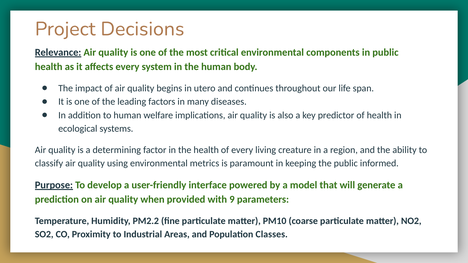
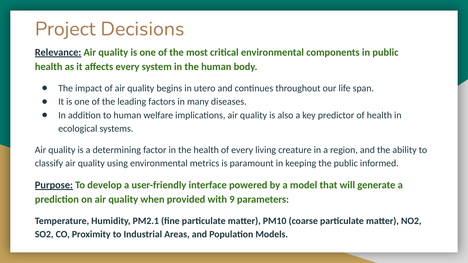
PM2.2: PM2.2 -> PM2.1
Classes: Classes -> Models
